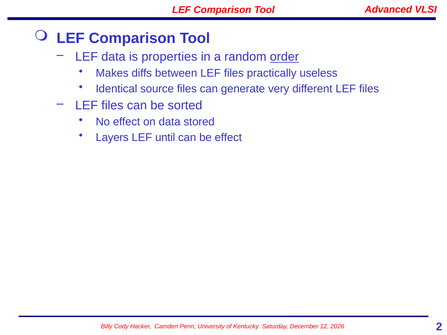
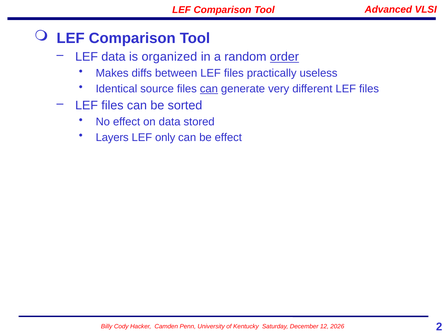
properties: properties -> organized
can at (209, 89) underline: none -> present
until: until -> only
